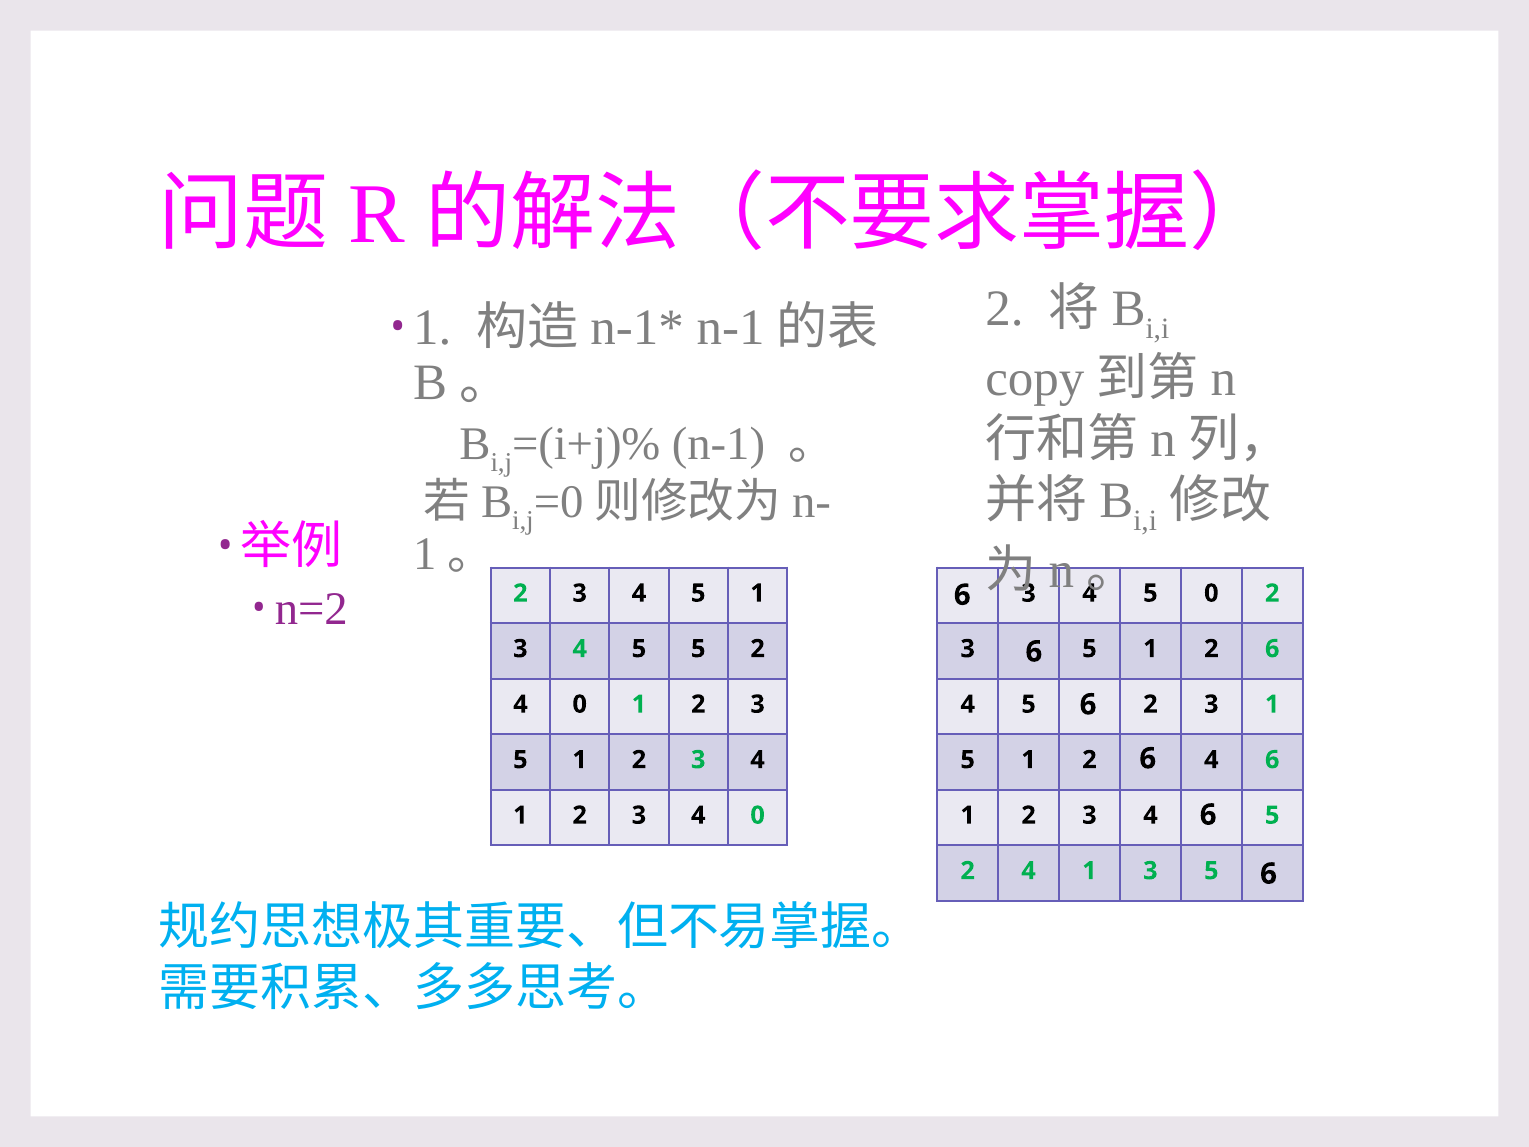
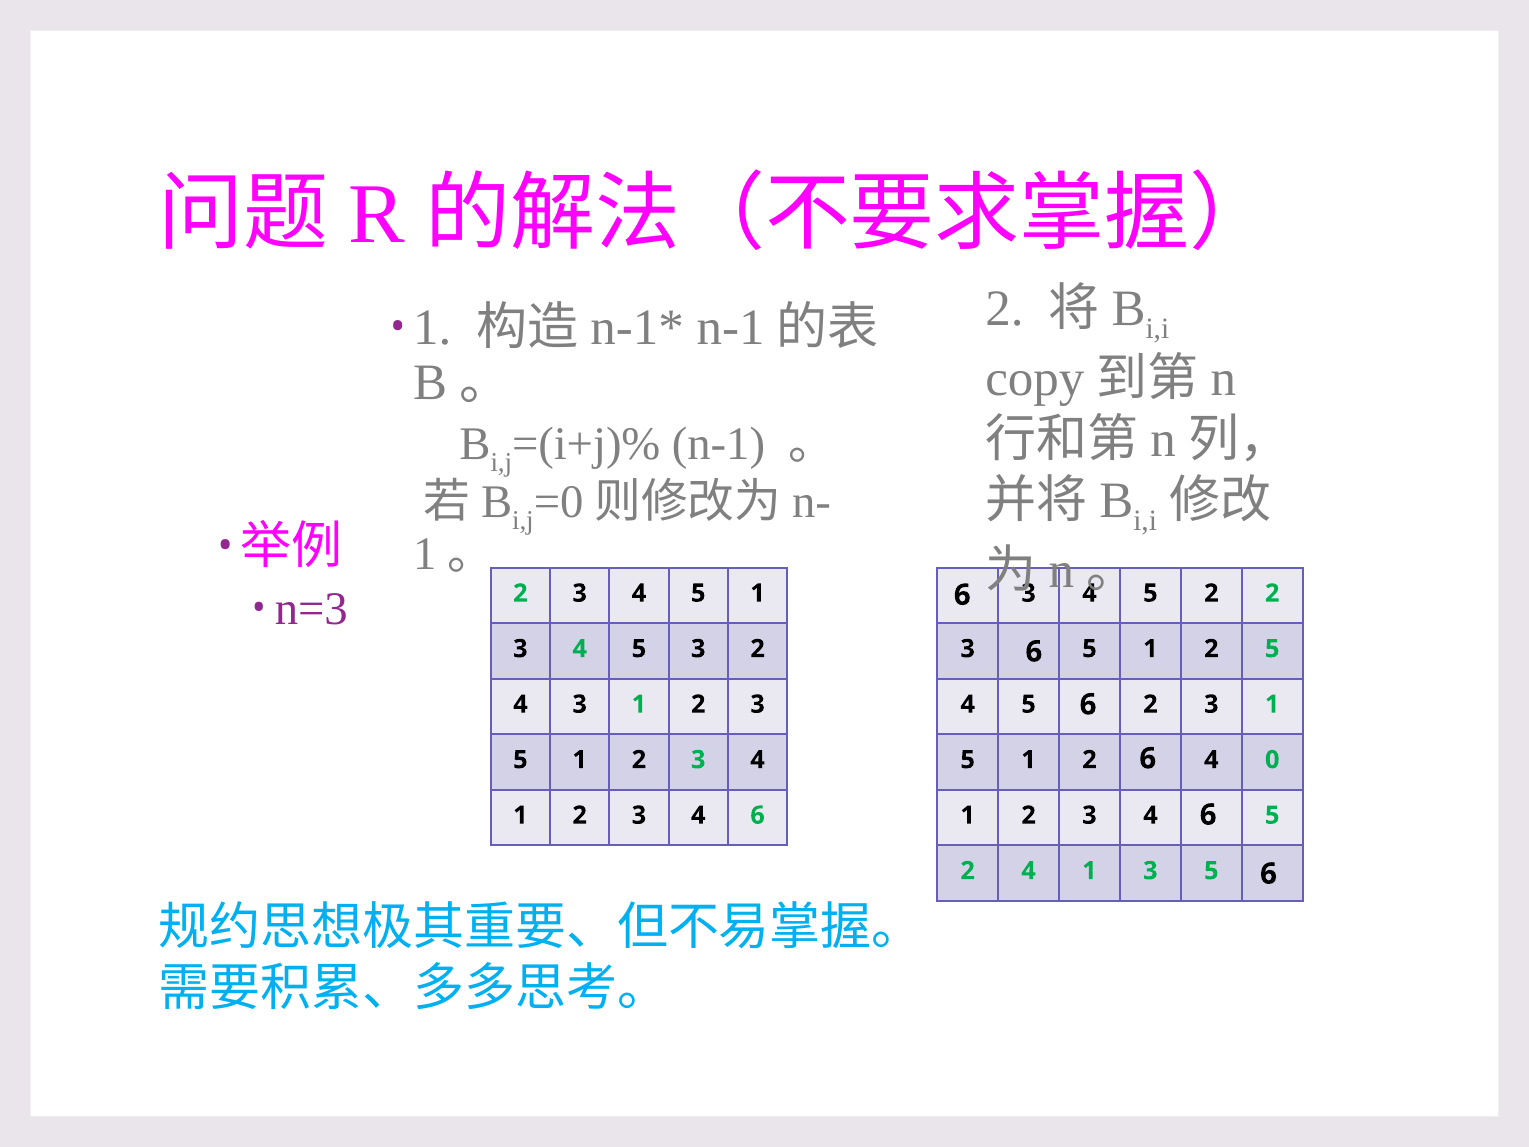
n=2: n=2 -> n=3
0 at (1211, 593): 0 -> 2
5 5: 5 -> 3
2 6: 6 -> 5
0 at (580, 704): 0 -> 3
4 6: 6 -> 0
3 4 0: 0 -> 6
